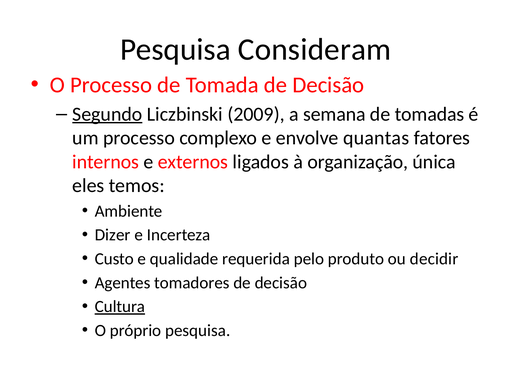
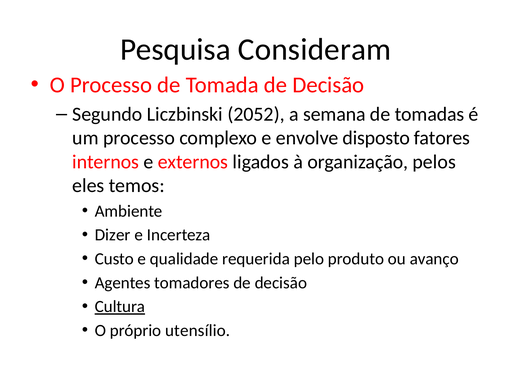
Segundo underline: present -> none
2009: 2009 -> 2052
quantas: quantas -> disposto
única: única -> pelos
decidir: decidir -> avanço
próprio pesquisa: pesquisa -> utensílio
